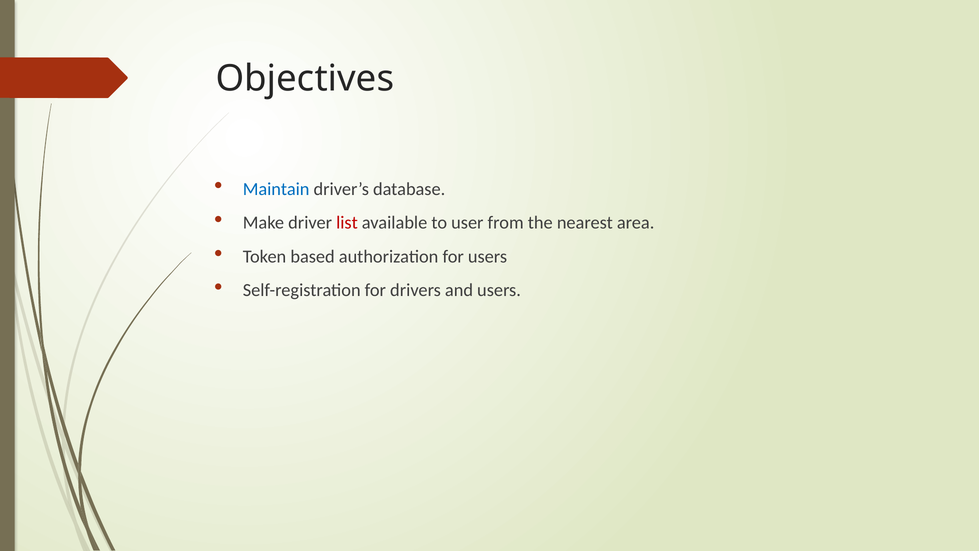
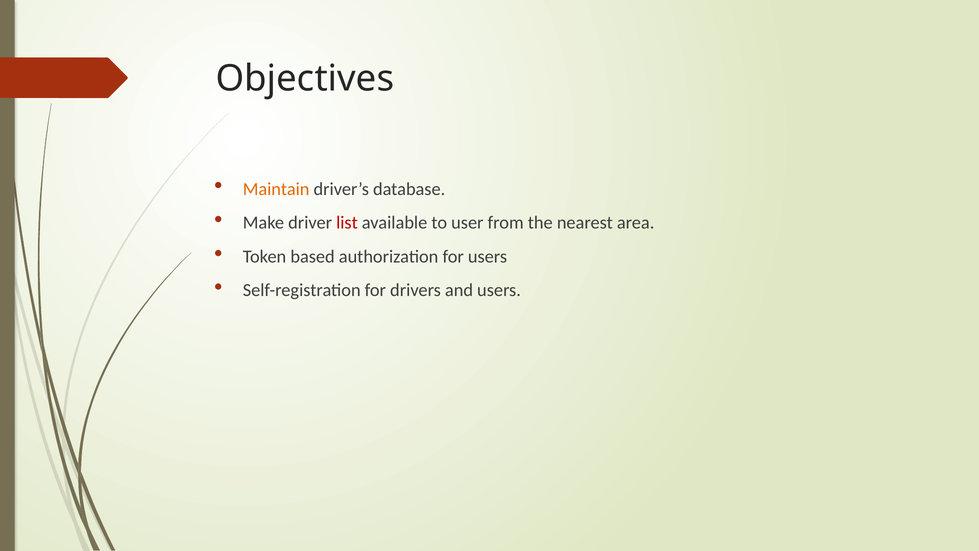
Maintain colour: blue -> orange
